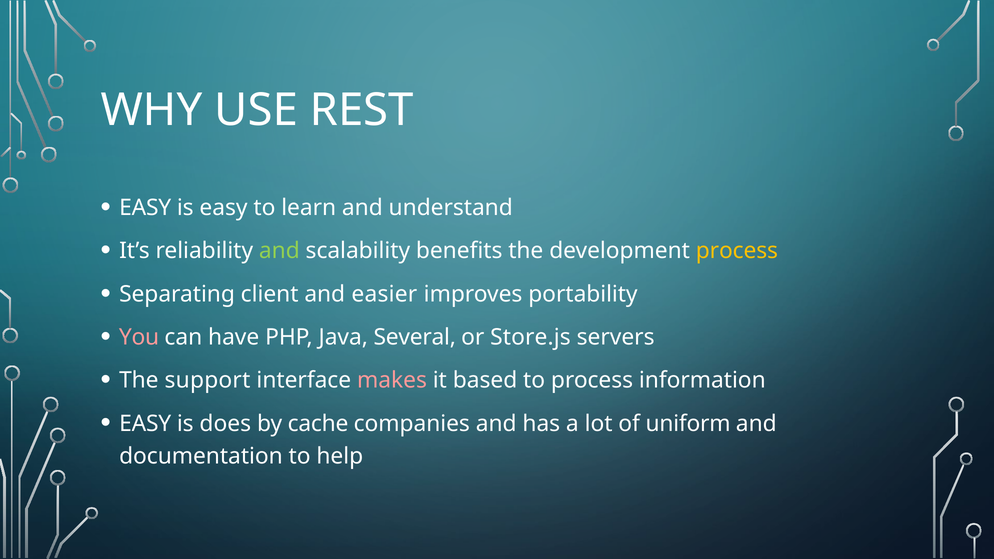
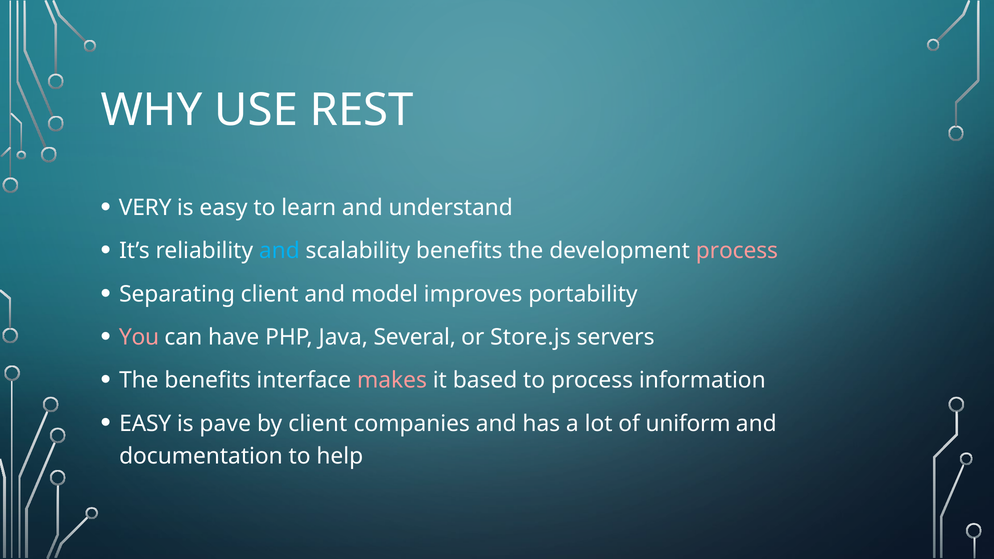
EASY at (145, 208): EASY -> VERY
and at (279, 251) colour: light green -> light blue
process at (737, 251) colour: yellow -> pink
easier: easier -> model
The support: support -> benefits
does: does -> pave
by cache: cache -> client
